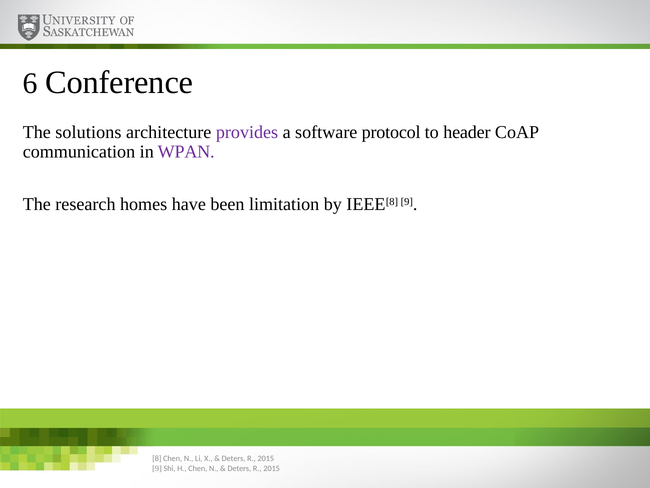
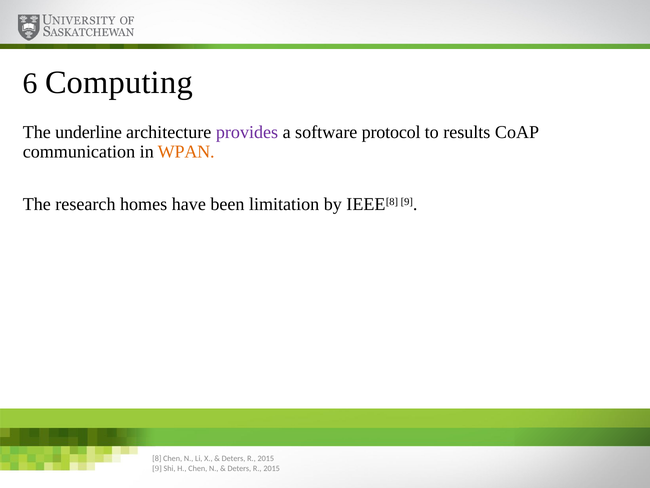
Conference: Conference -> Computing
solutions: solutions -> underline
header: header -> results
WPAN colour: purple -> orange
